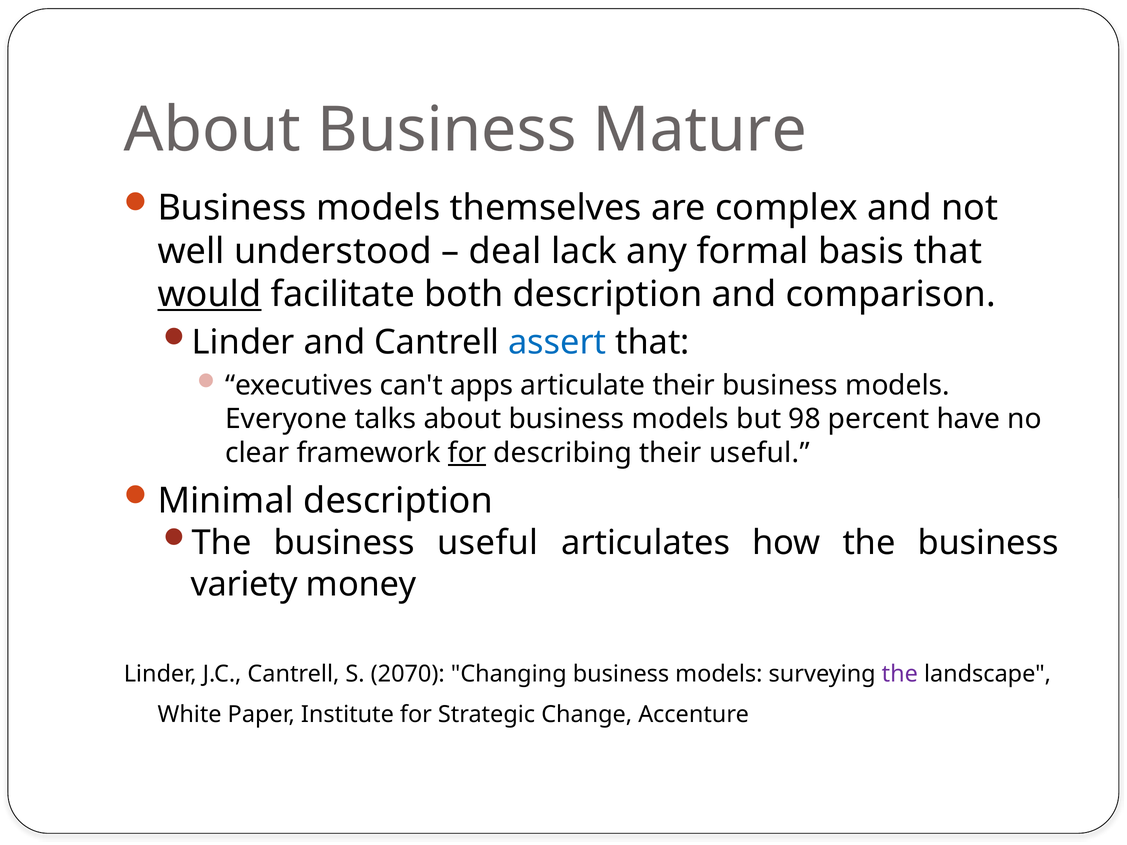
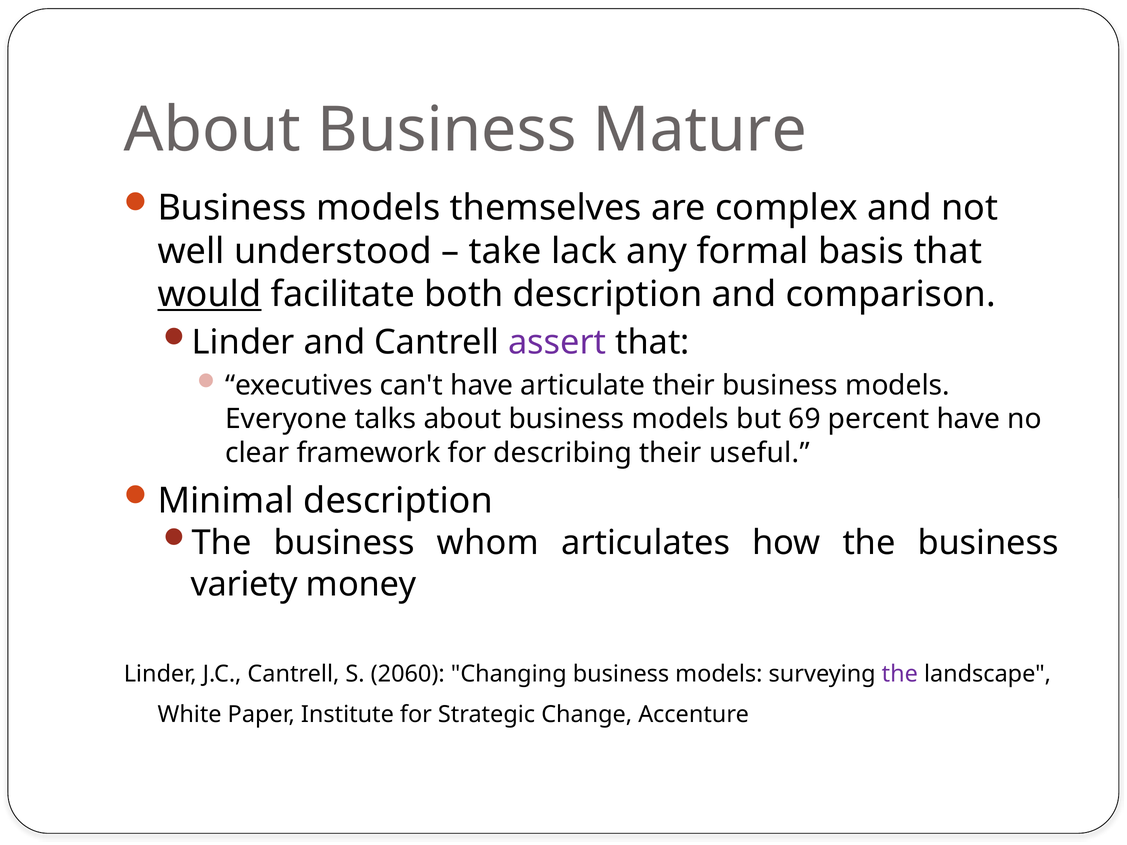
deal: deal -> take
assert colour: blue -> purple
can't apps: apps -> have
98: 98 -> 69
for at (467, 453) underline: present -> none
business useful: useful -> whom
2070: 2070 -> 2060
